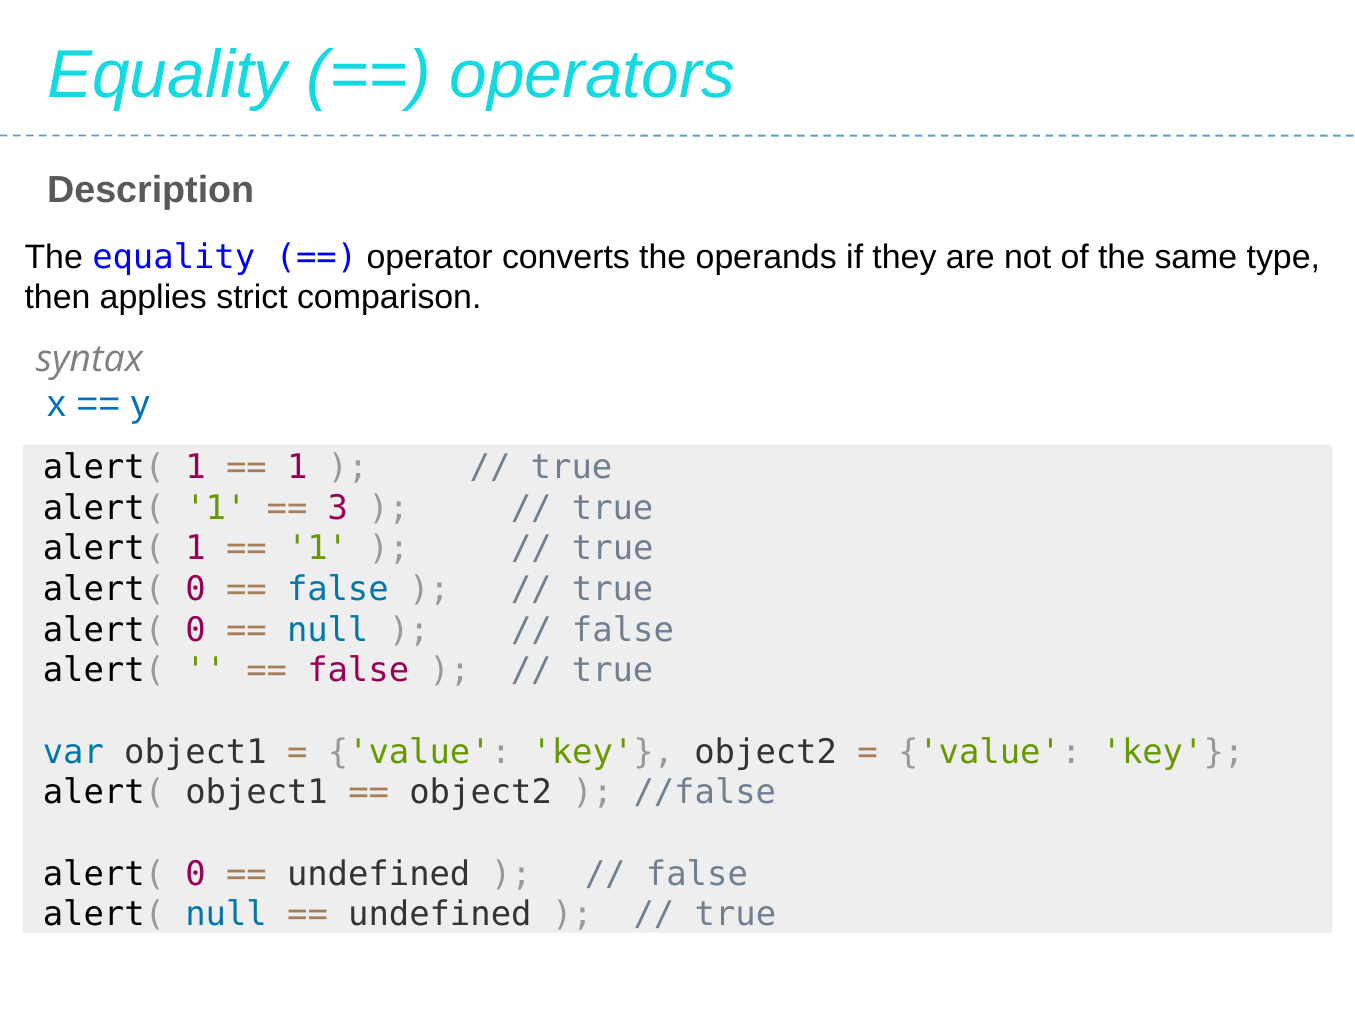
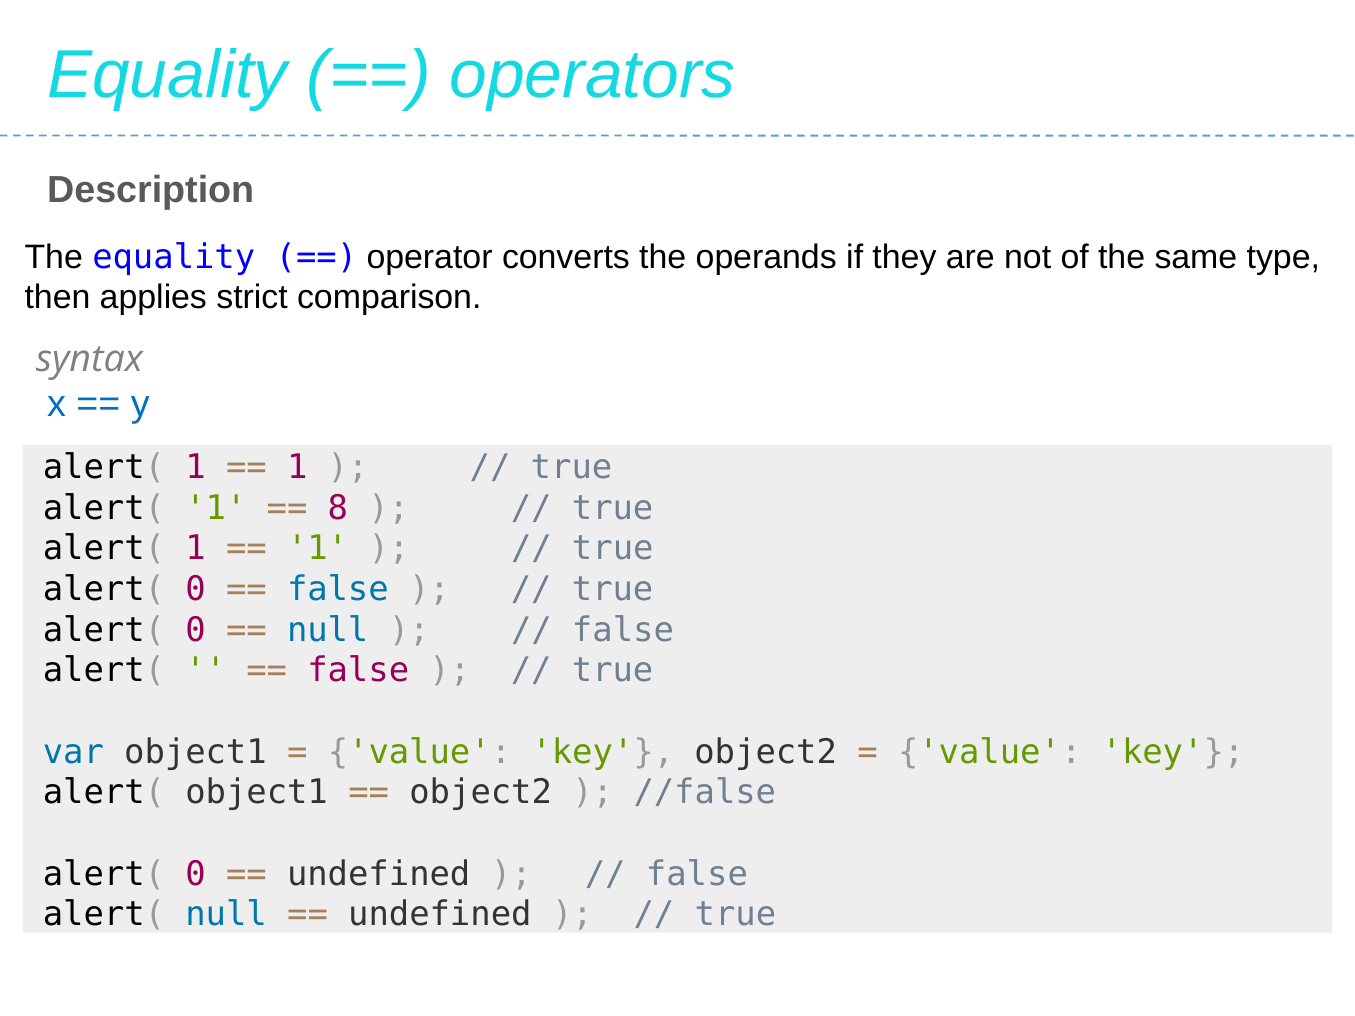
3: 3 -> 8
